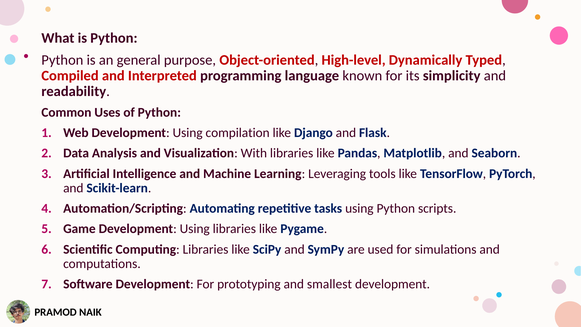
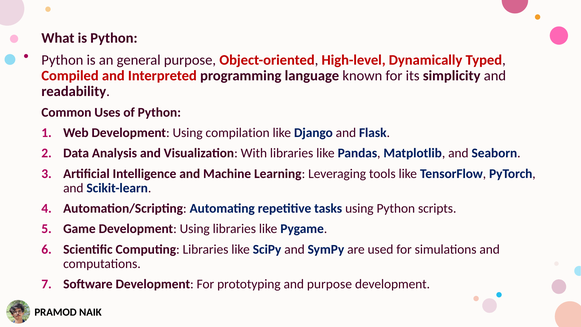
and smallest: smallest -> purpose
